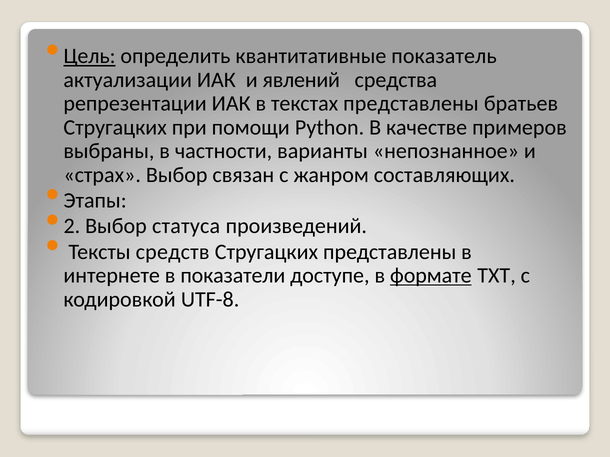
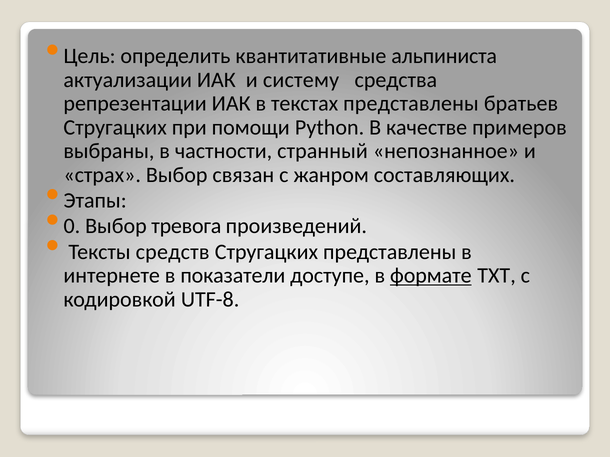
Цель underline: present -> none
показатель: показатель -> альпиниста
явлений: явлений -> систему
варианты: варианты -> странный
2: 2 -> 0
статуса: статуса -> тревога
